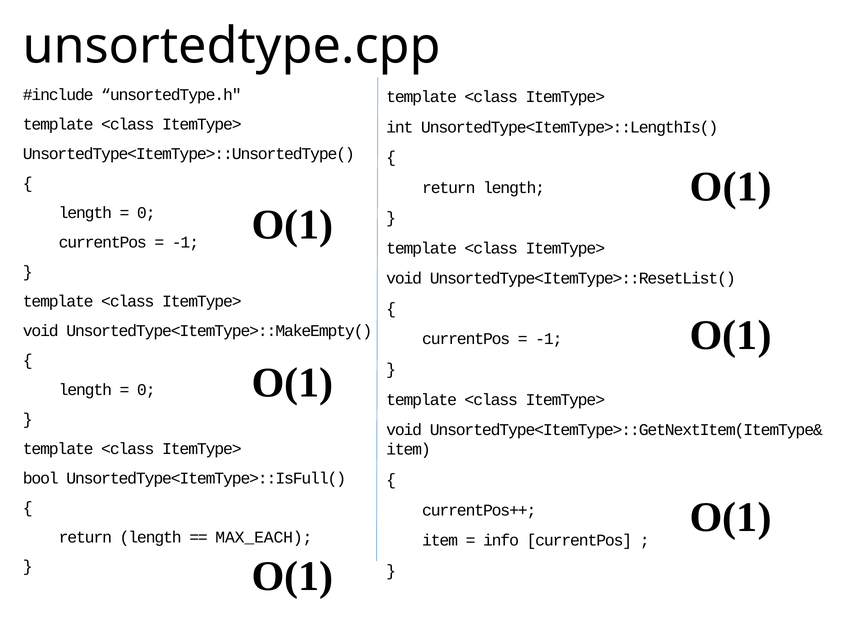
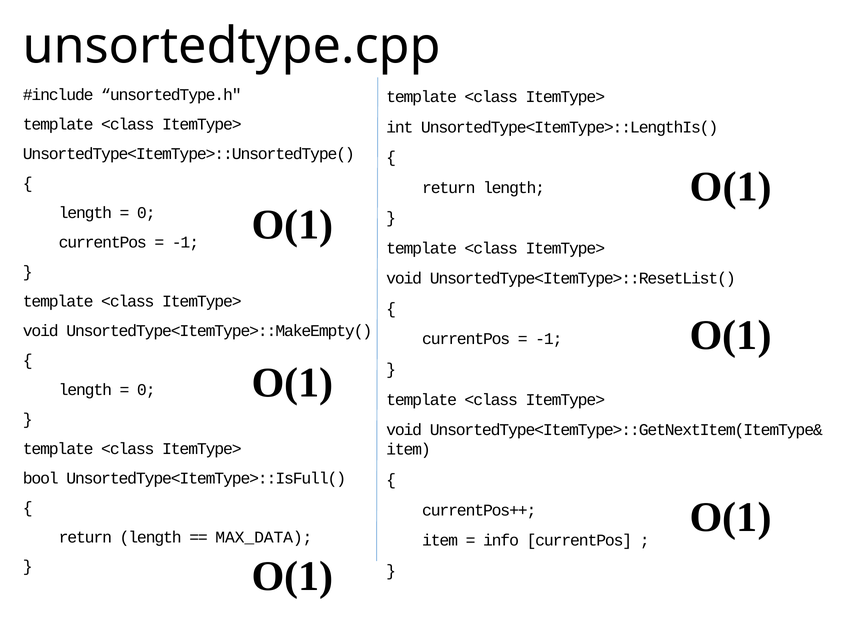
MAX_EACH: MAX_EACH -> MAX_DATA
